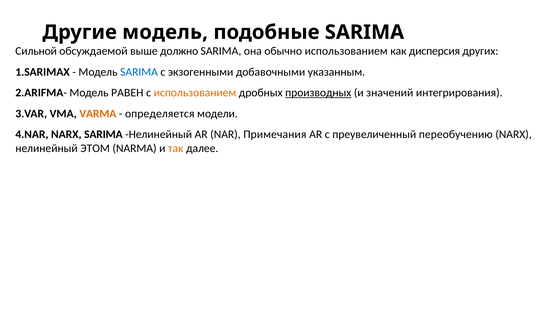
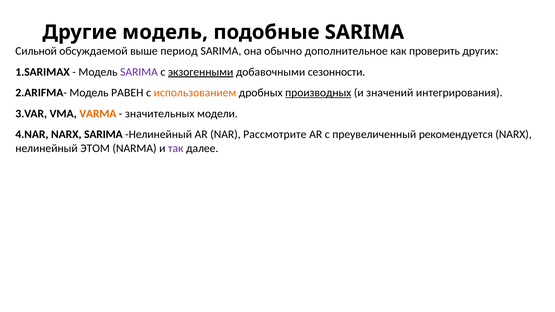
должно: должно -> период
обычно использованием: использованием -> дополнительное
дисперсия: дисперсия -> проверить
SARIMA at (139, 72) colour: blue -> purple
экзогенными underline: none -> present
указанным: указанным -> сезонности
определяется: определяется -> значительных
Примечания: Примечания -> Рассмотрите
переобучению: переобучению -> рекомендуется
так colour: orange -> purple
